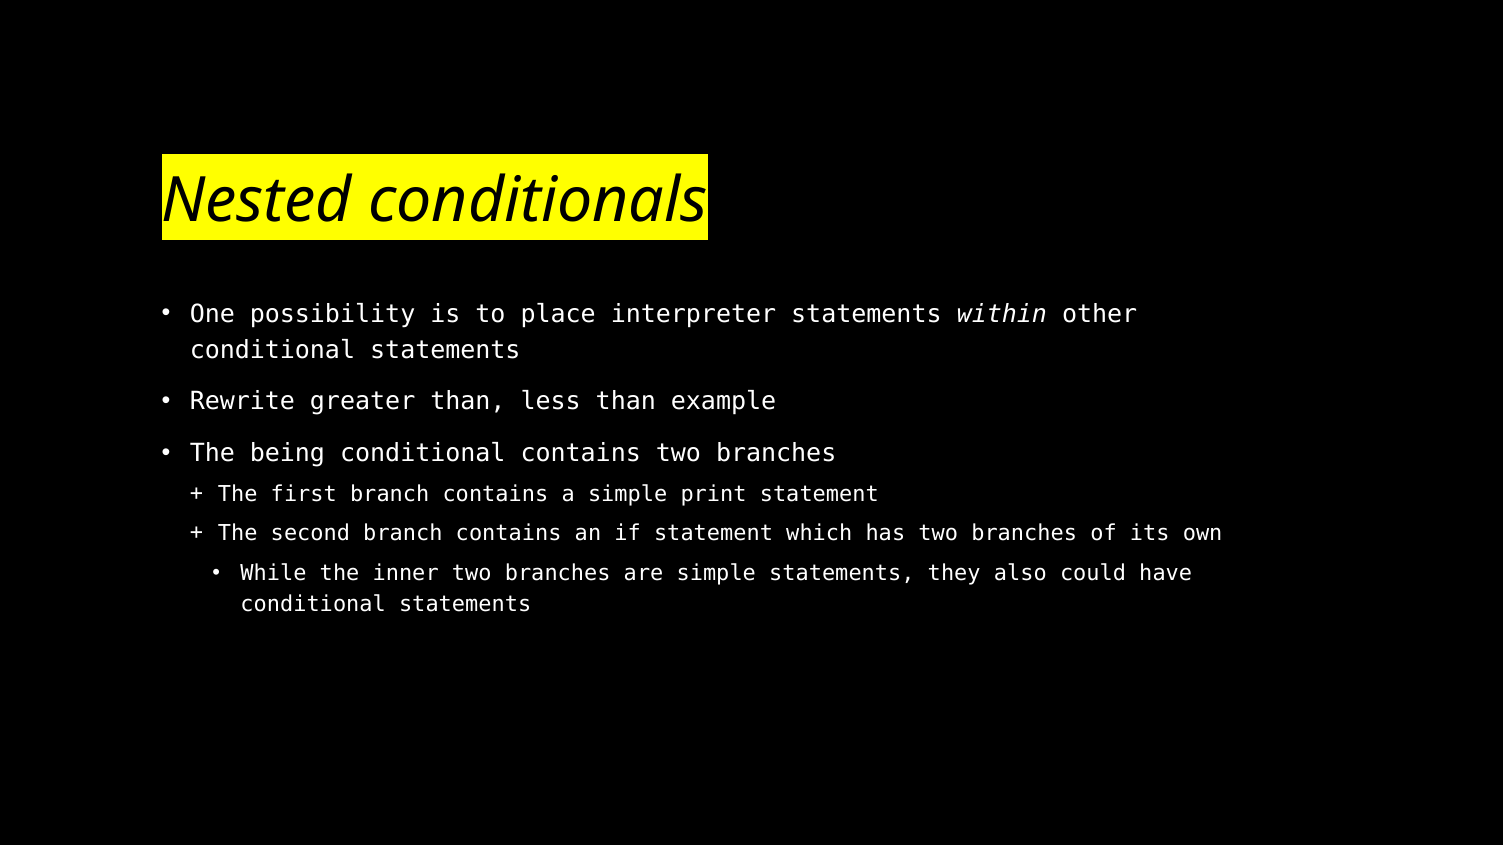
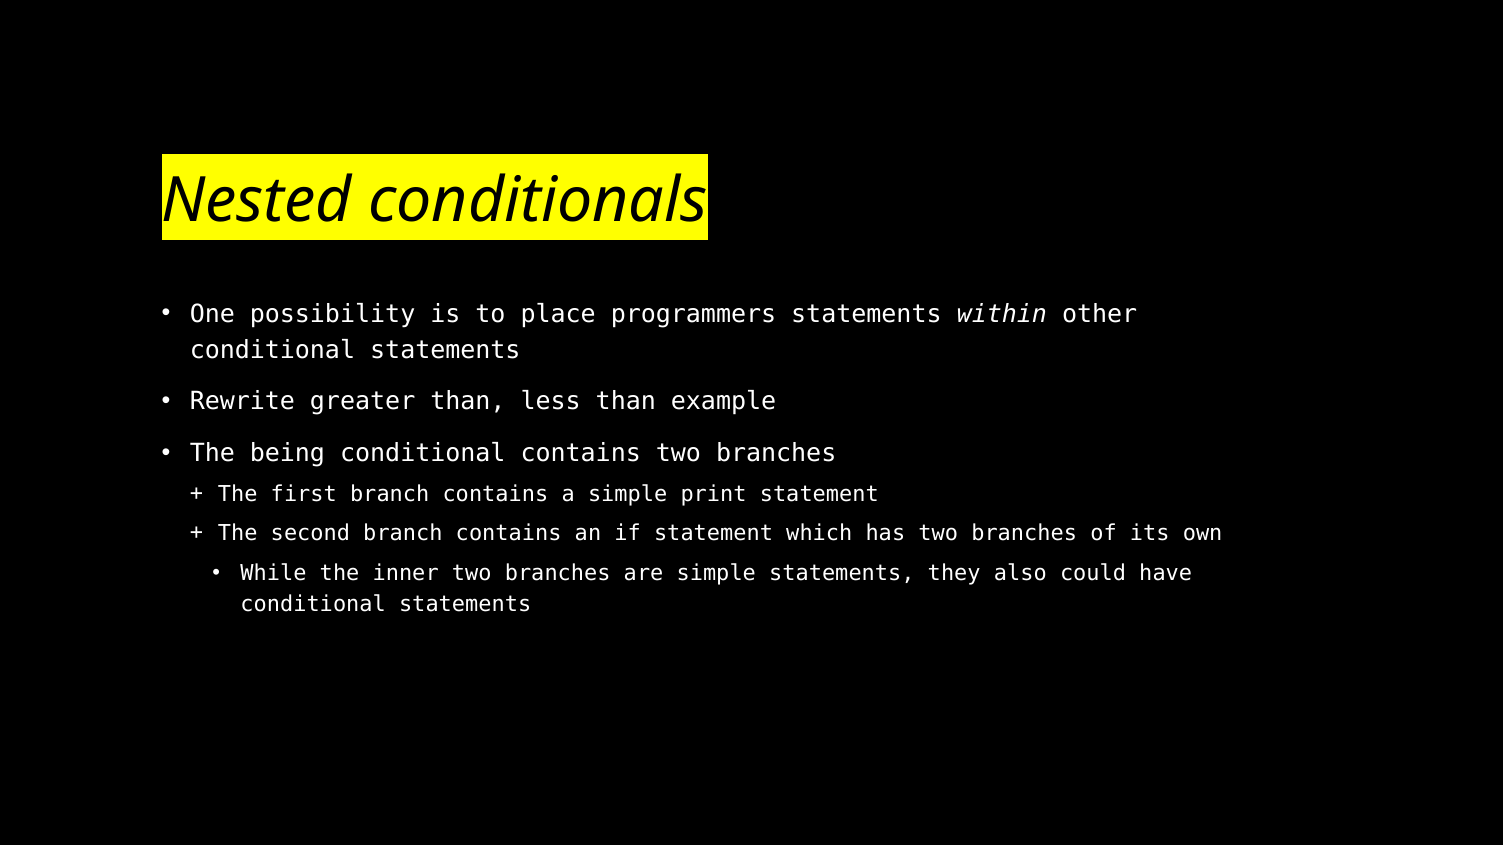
interpreter: interpreter -> programmers
